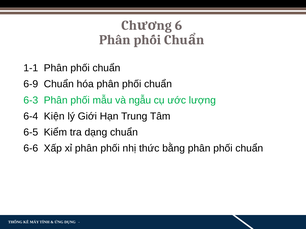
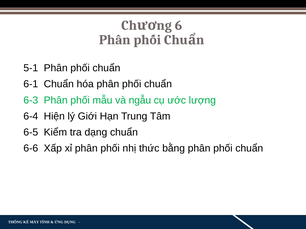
1-1: 1-1 -> 5-1
6-9: 6-9 -> 6-1
Kiện: Kiện -> Hiện
